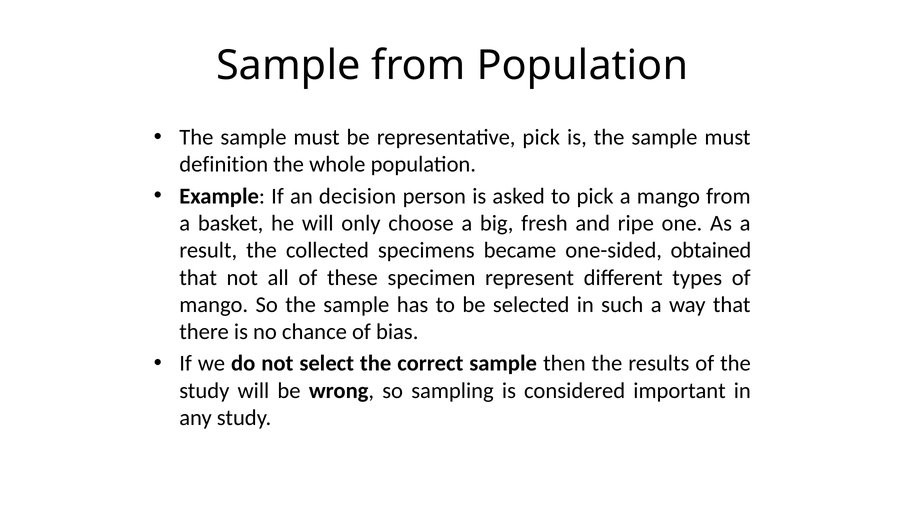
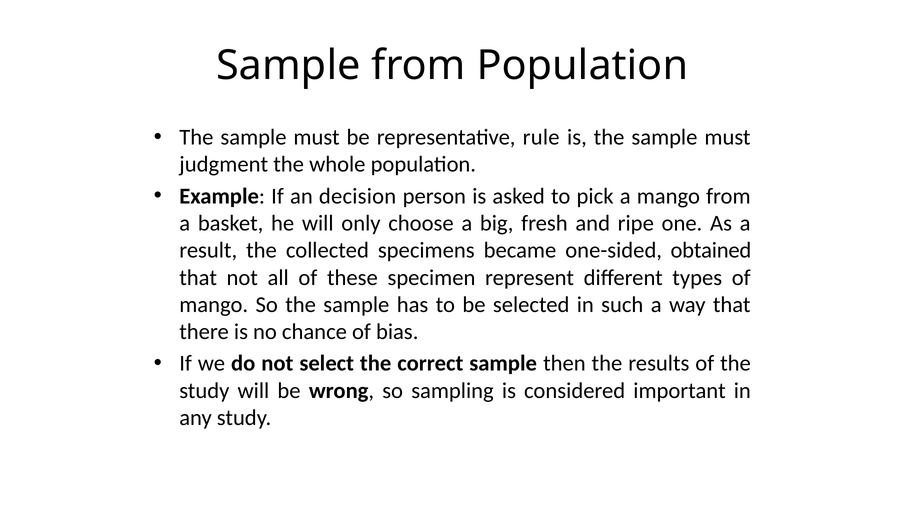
representative pick: pick -> rule
definition: definition -> judgment
